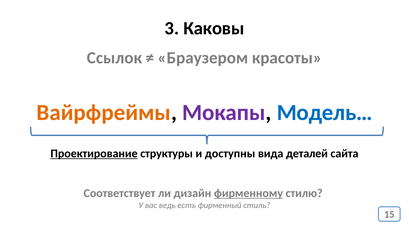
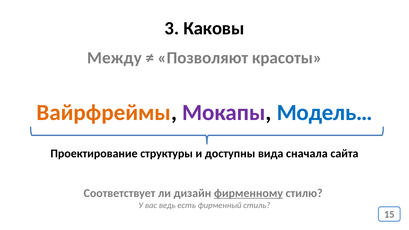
Ссылок: Ссылок -> Между
Браузером: Браузером -> Позволяют
Проектирование underline: present -> none
деталей: деталей -> сначала
